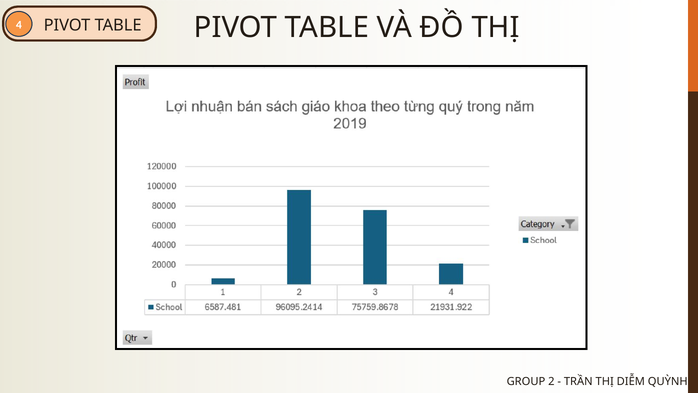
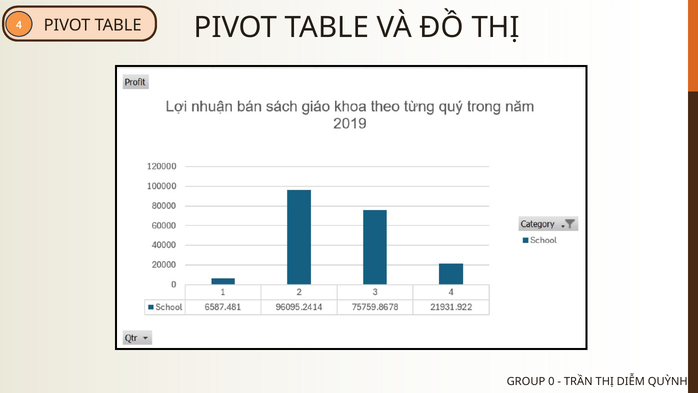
2: 2 -> 0
